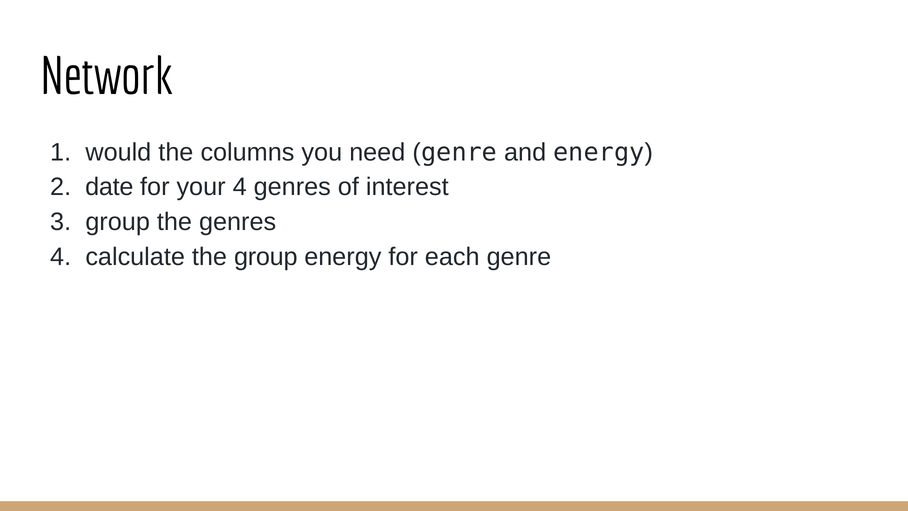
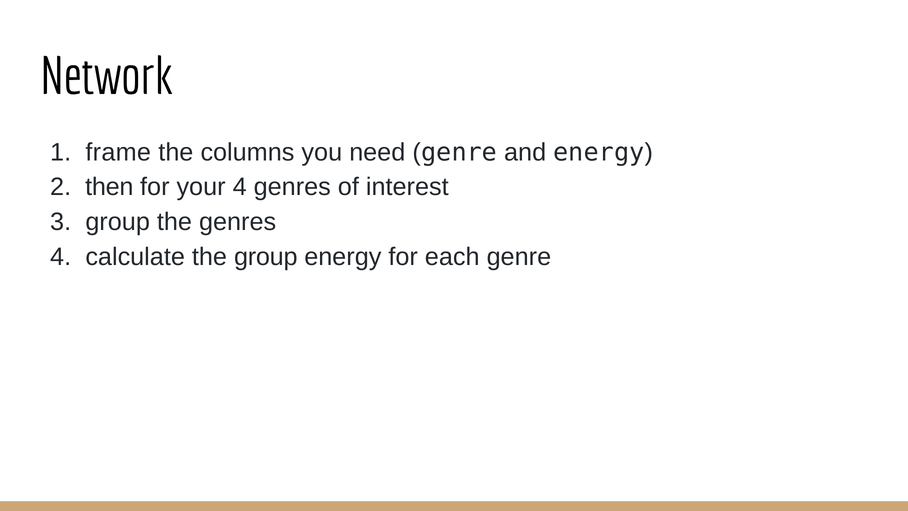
would: would -> frame
date: date -> then
